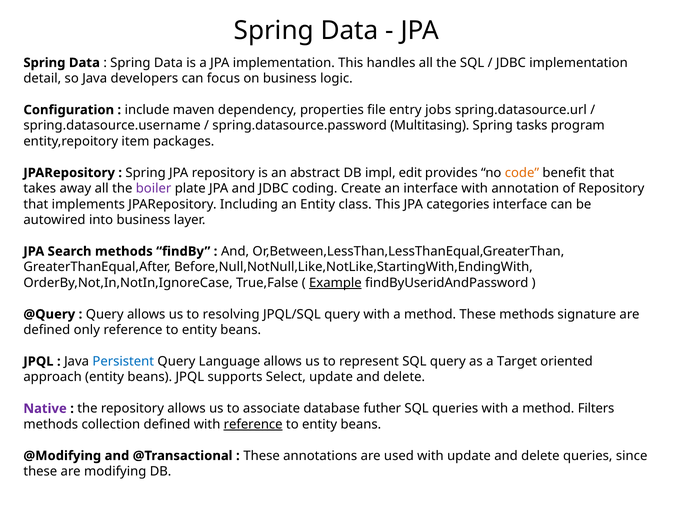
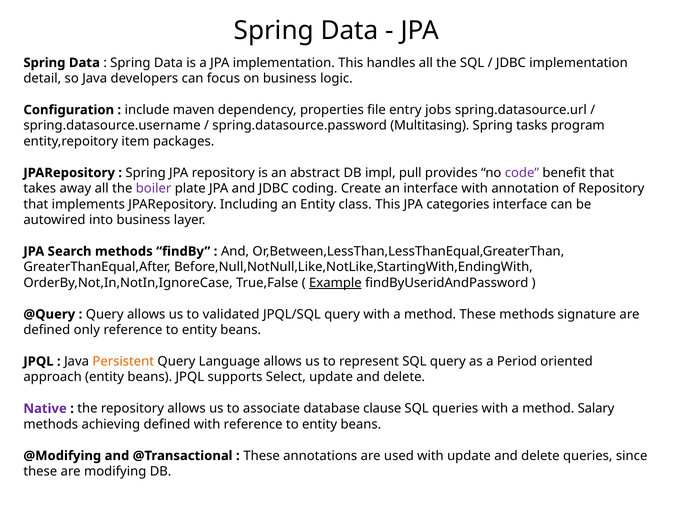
edit: edit -> pull
code colour: orange -> purple
resolving: resolving -> validated
Persistent colour: blue -> orange
Target: Target -> Period
futher: futher -> clause
Filters: Filters -> Salary
collection: collection -> achieving
reference at (253, 424) underline: present -> none
